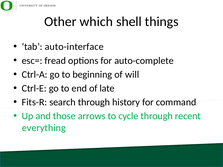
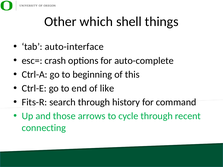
fread: fread -> crash
will: will -> this
late: late -> like
everything: everything -> connecting
